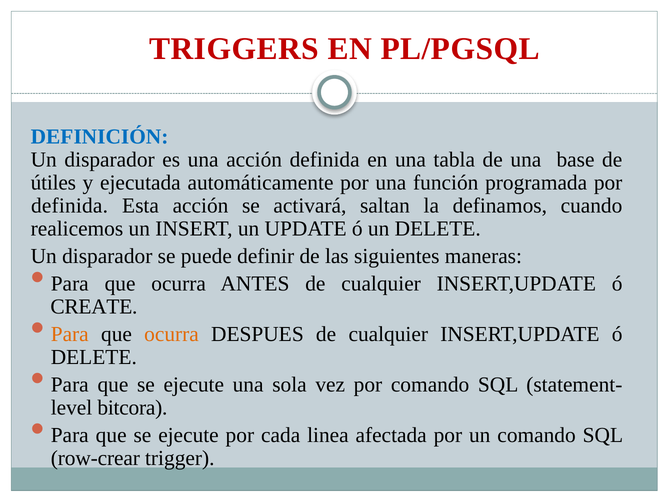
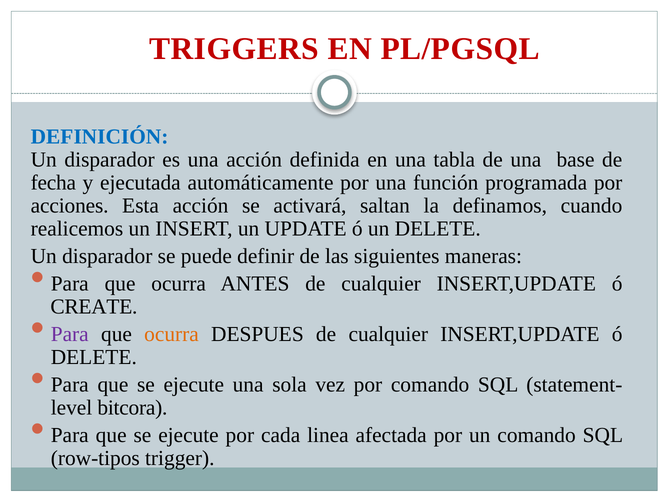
útiles: útiles -> fecha
definida at (69, 206): definida -> acciones
Para at (70, 334) colour: orange -> purple
row-crear: row-crear -> row-tipos
